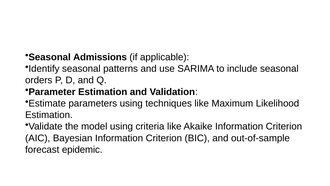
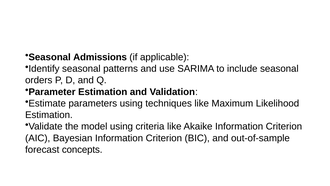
epidemic: epidemic -> concepts
